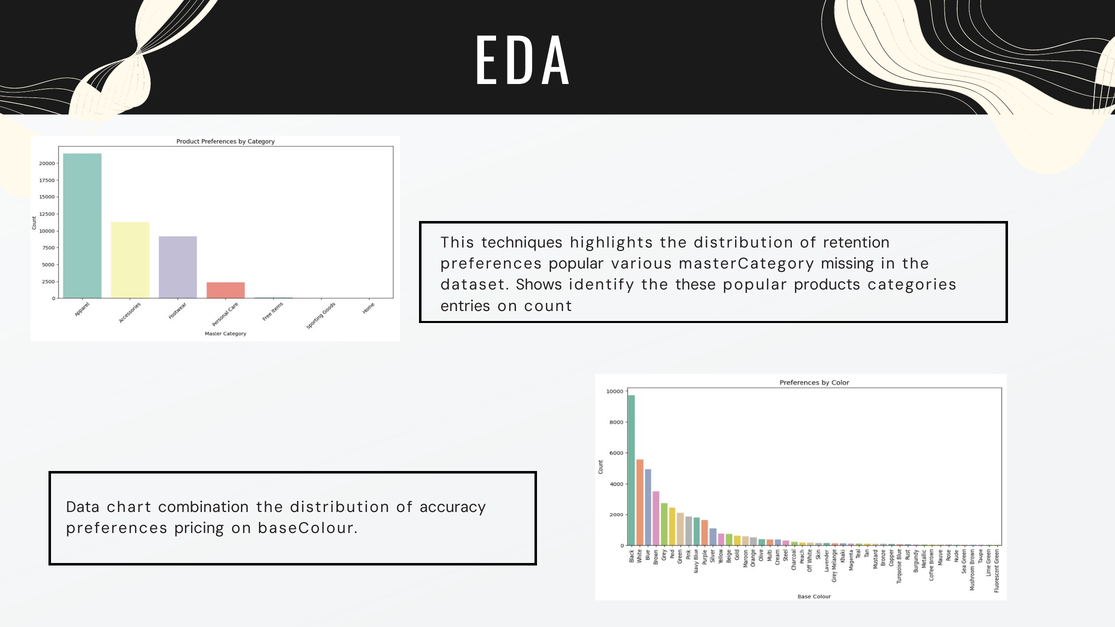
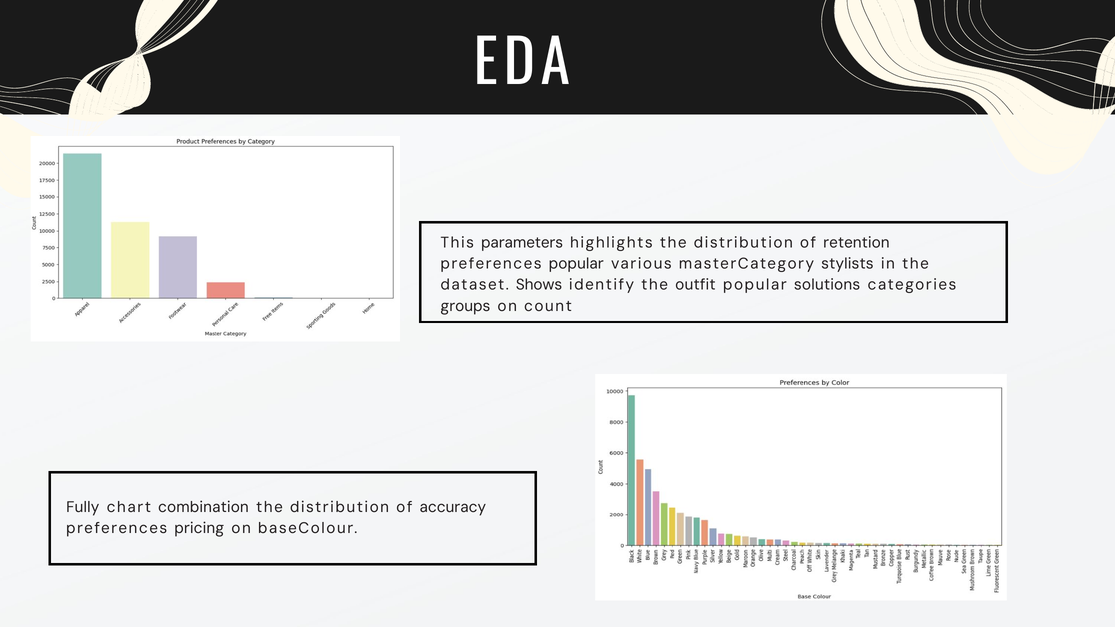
techniques: techniques -> parameters
missing: missing -> stylists
these: these -> outfit
products: products -> solutions
entries: entries -> groups
Data: Data -> Fully
